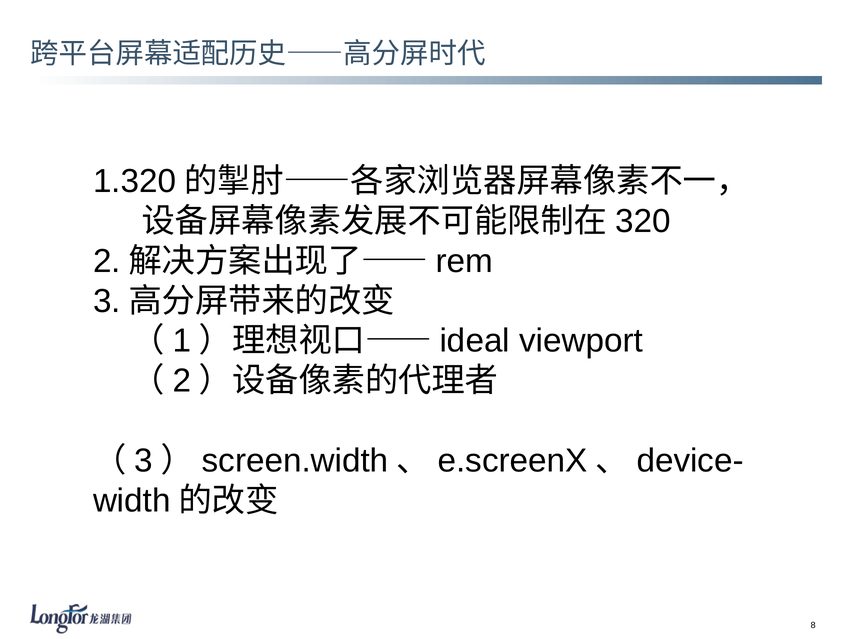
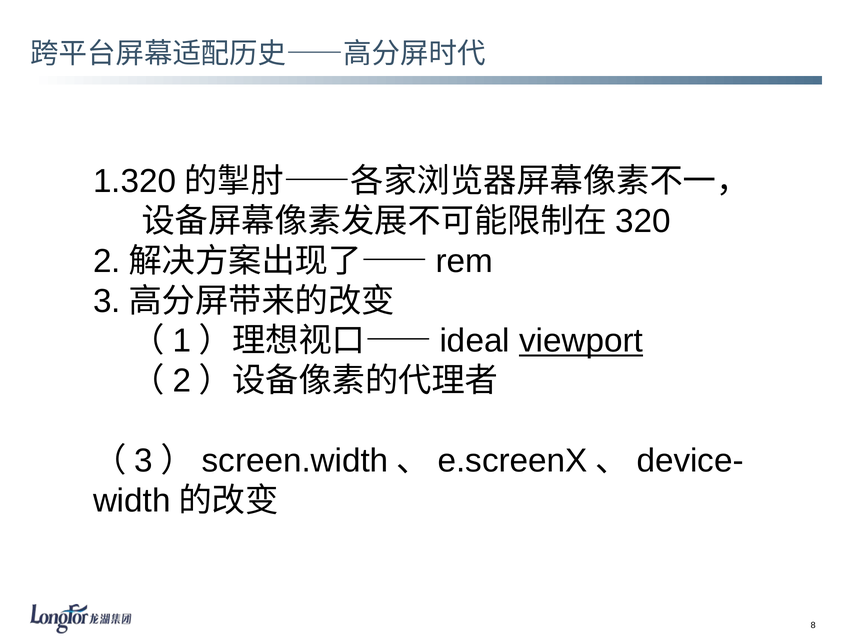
viewport underline: none -> present
